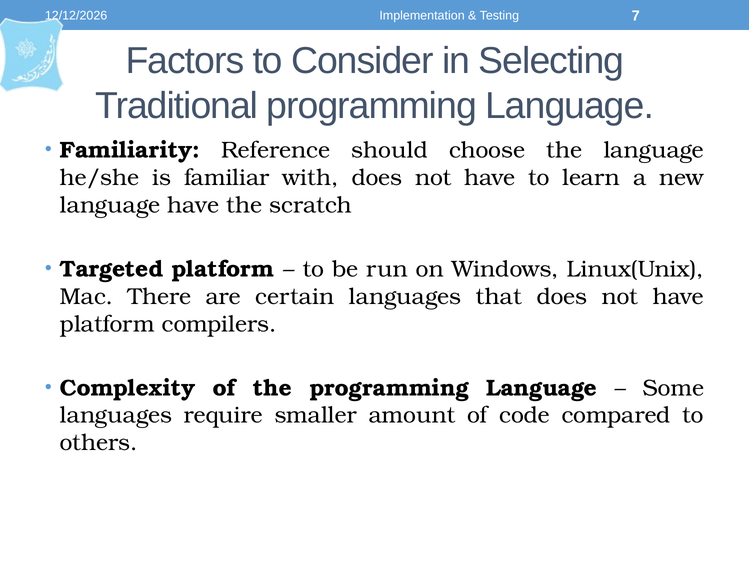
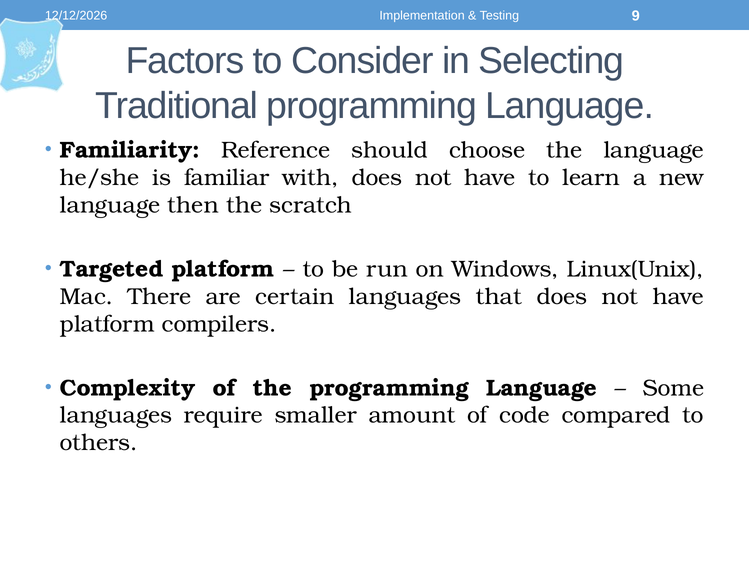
7: 7 -> 9
language have: have -> then
